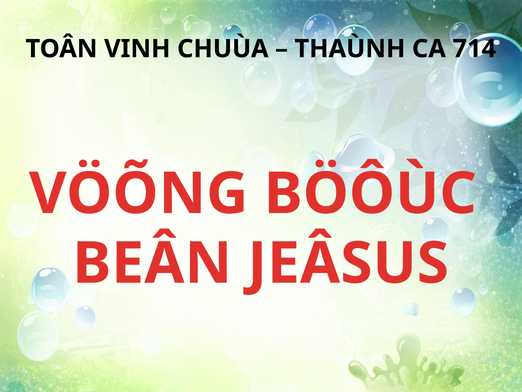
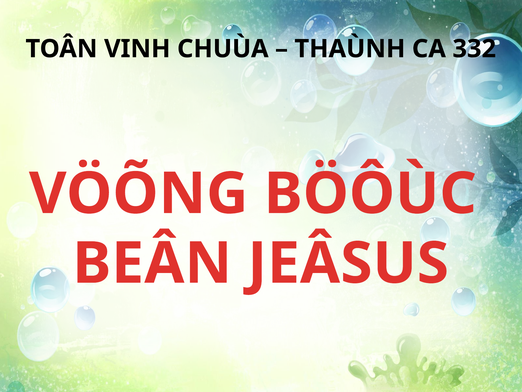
714: 714 -> 332
